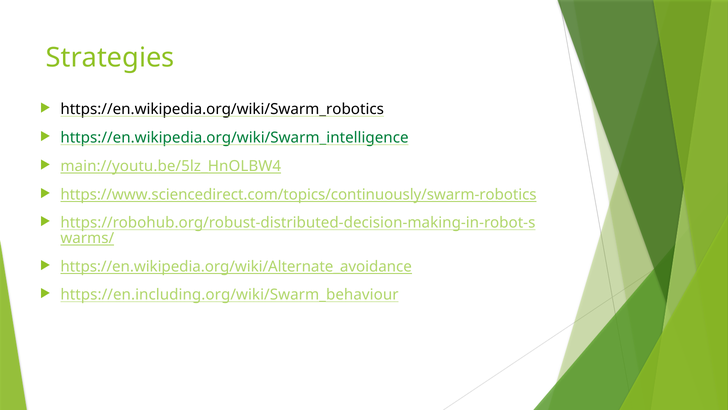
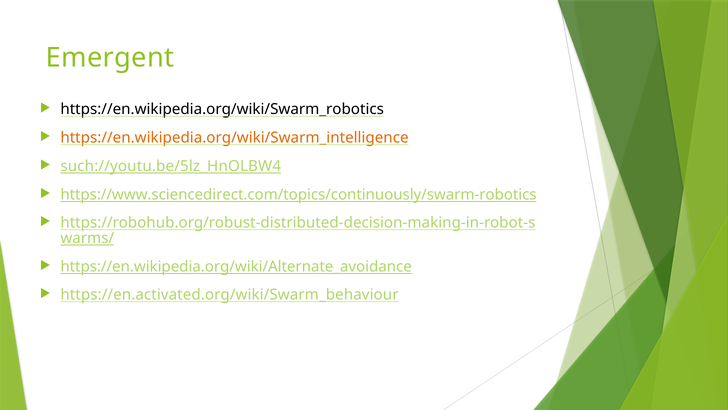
Strategies: Strategies -> Emergent
https://en.wikipedia.org/wiki/Swarm_intelligence colour: green -> orange
main://youtu.be/5lz_HnOLBW4: main://youtu.be/5lz_HnOLBW4 -> such://youtu.be/5lz_HnOLBW4
https://en.including.org/wiki/Swarm_behaviour: https://en.including.org/wiki/Swarm_behaviour -> https://en.activated.org/wiki/Swarm_behaviour
